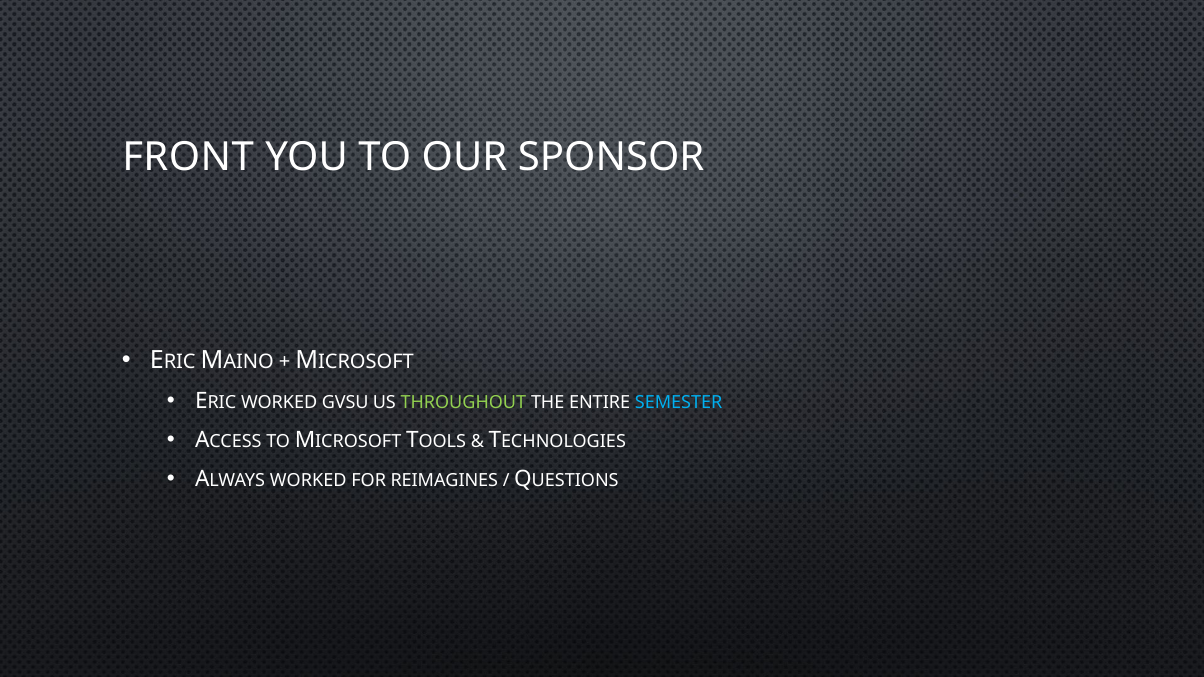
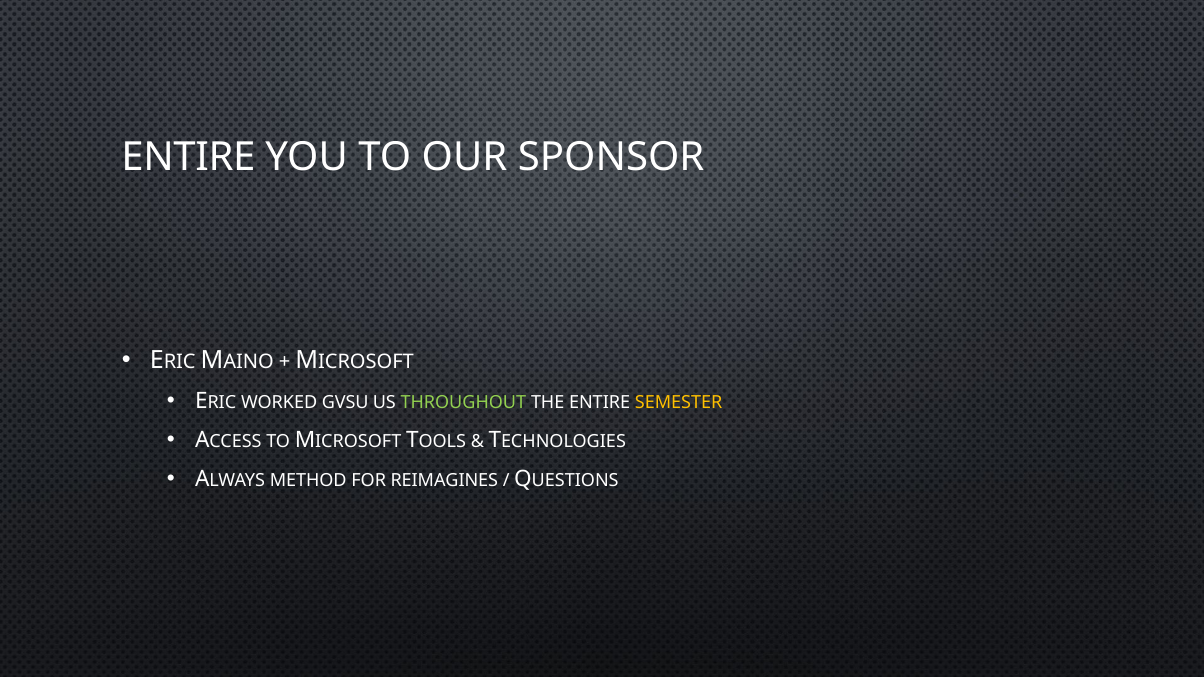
FRONT at (188, 157): FRONT -> ENTIRE
SEMESTER colour: light blue -> yellow
WORKED at (308, 481): WORKED -> METHOD
